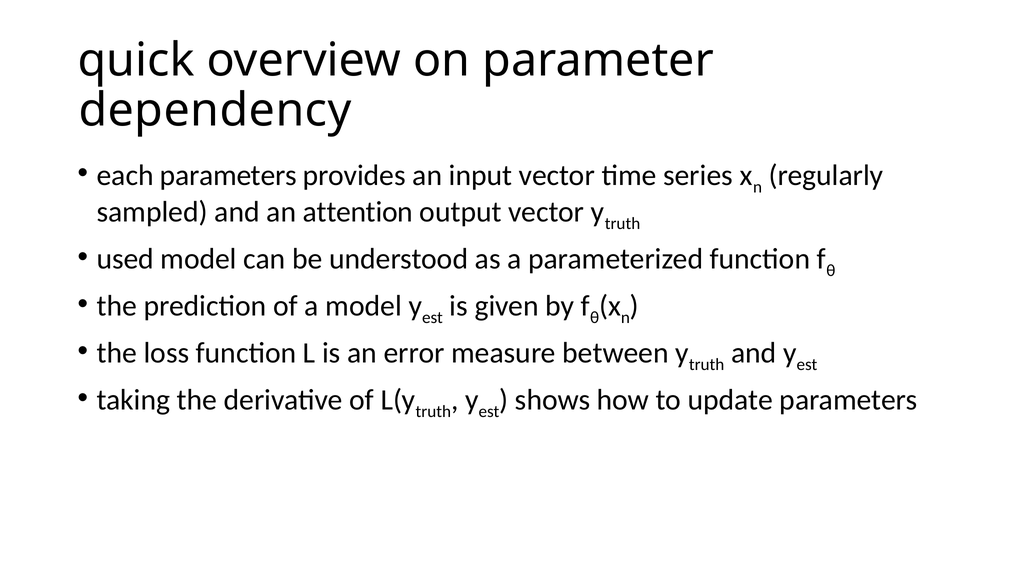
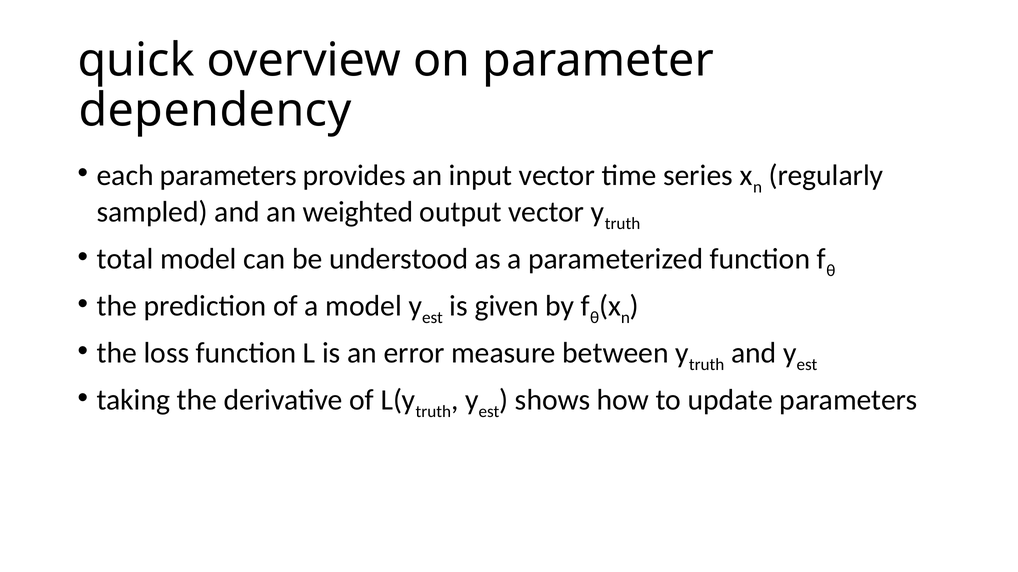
attention: attention -> weighted
used: used -> total
